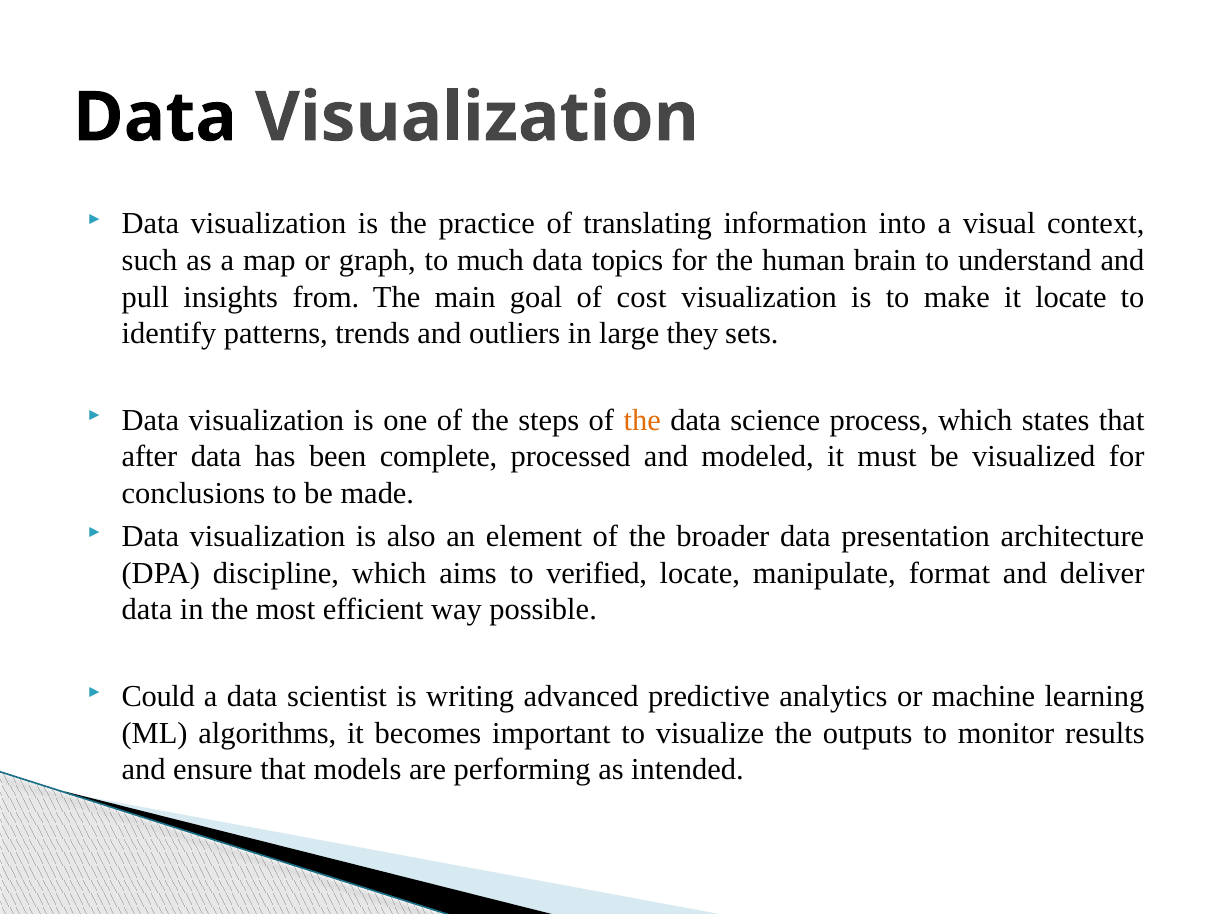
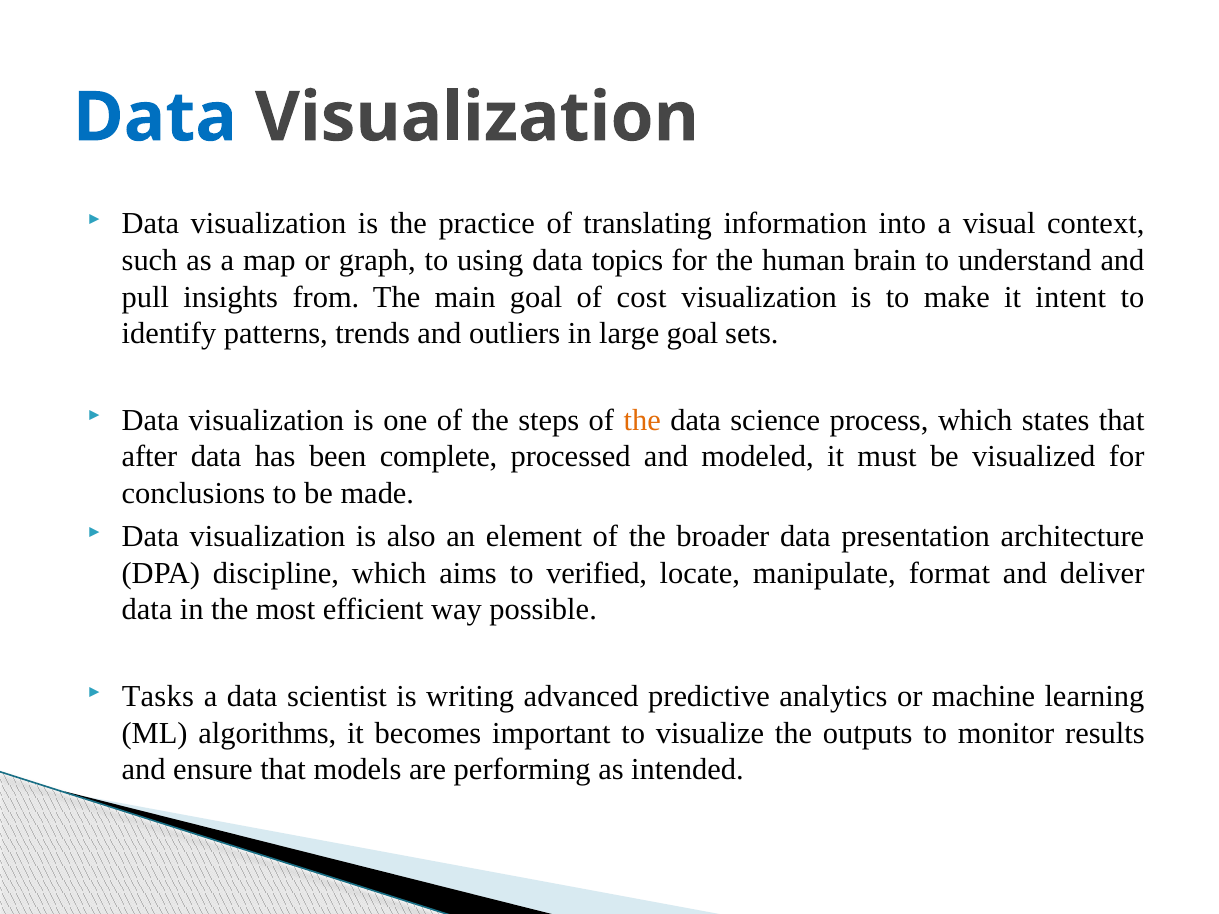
Data at (155, 118) colour: black -> blue
much: much -> using
it locate: locate -> intent
large they: they -> goal
Could: Could -> Tasks
